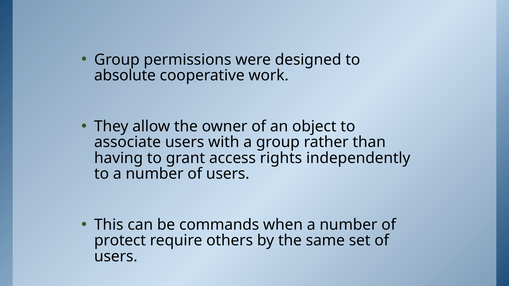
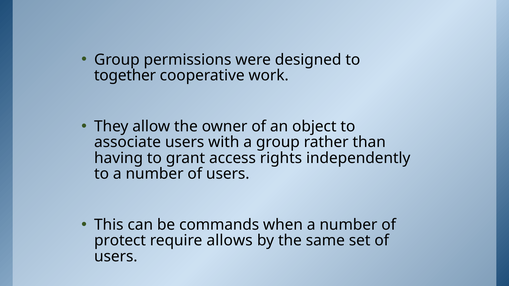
absolute: absolute -> together
others: others -> allows
